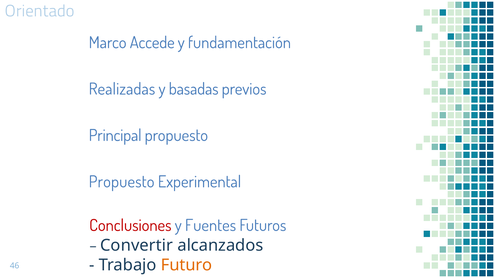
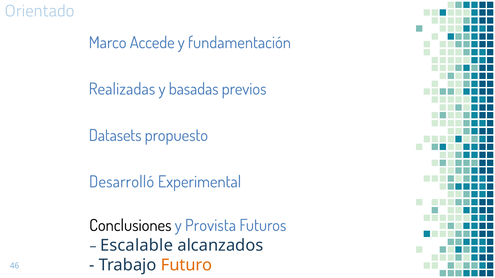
Principal: Principal -> Datasets
Propuesto at (122, 182): Propuesto -> Desarrolló
Conclusiones colour: red -> black
Fuentes: Fuentes -> Provista
Convertir: Convertir -> Escalable
